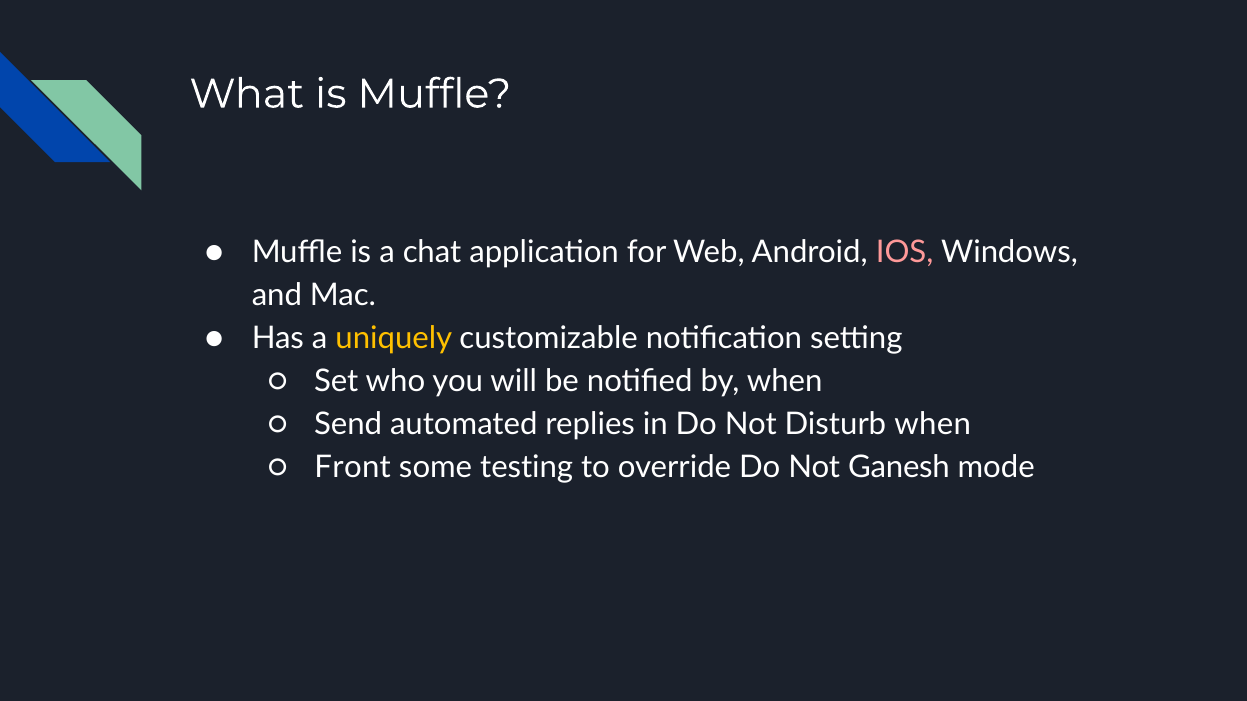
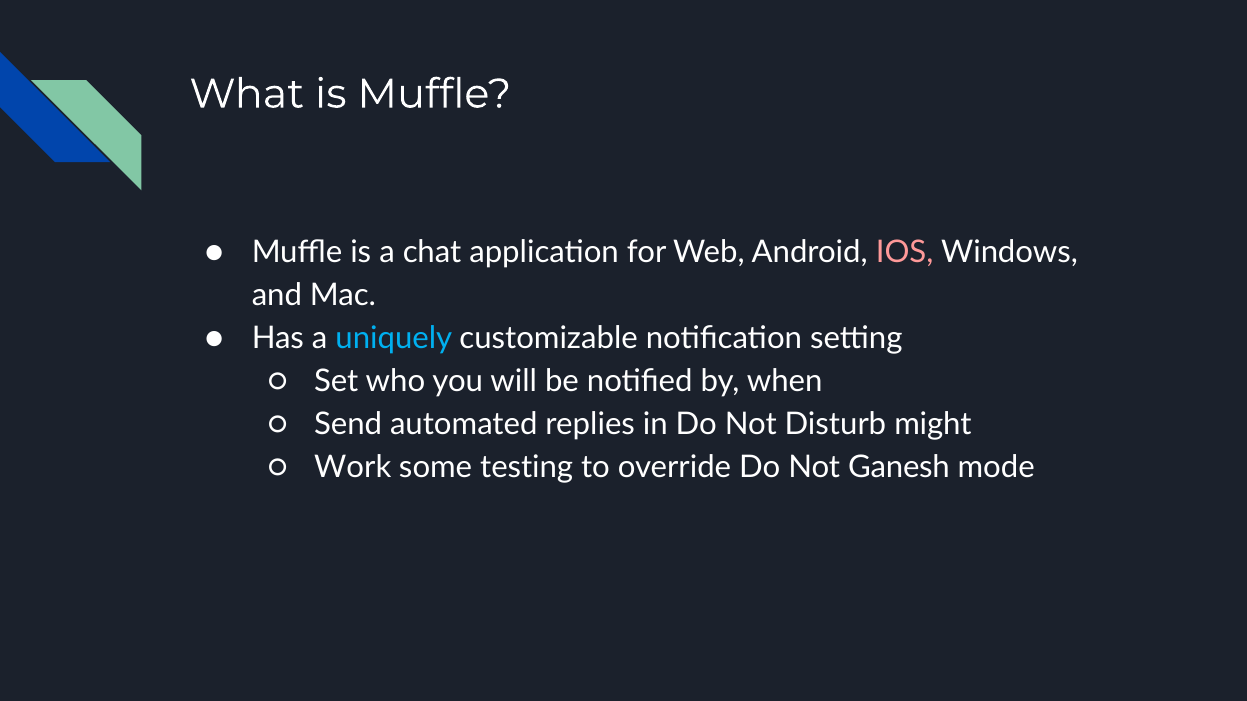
uniquely colour: yellow -> light blue
Disturb when: when -> might
Front: Front -> Work
